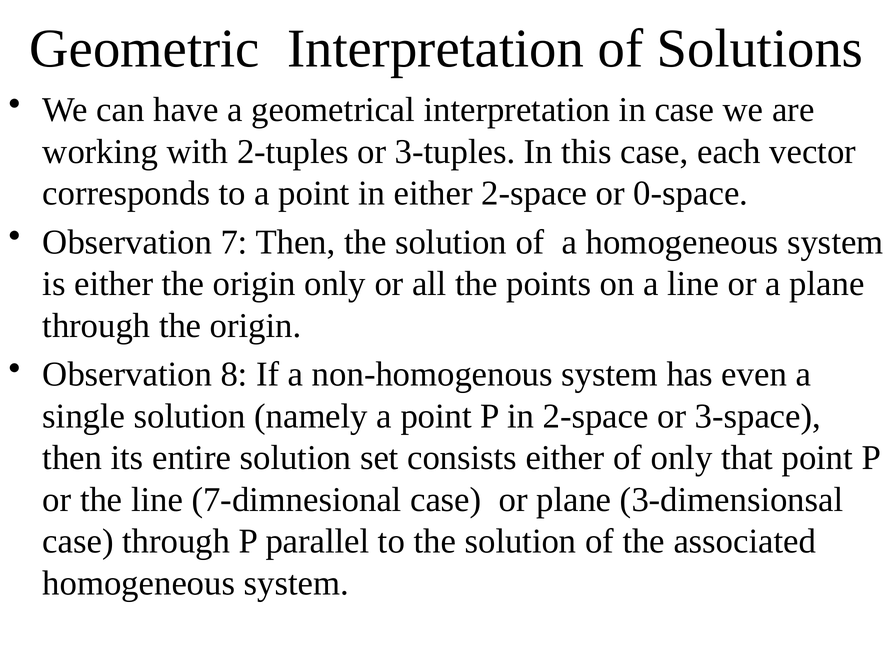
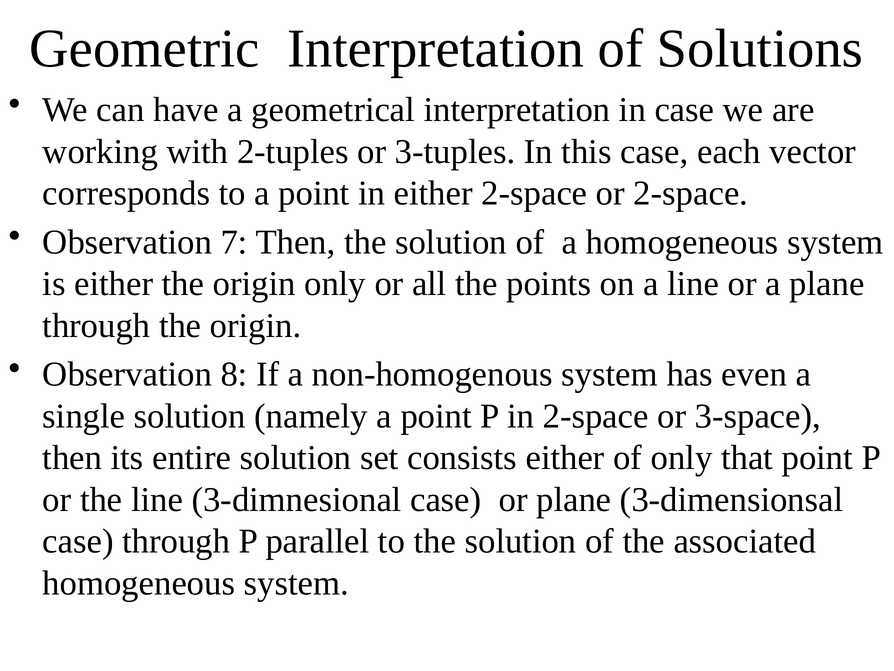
or 0-space: 0-space -> 2-space
7-dimnesional: 7-dimnesional -> 3-dimnesional
